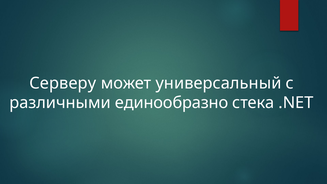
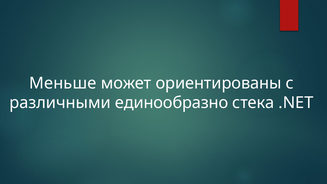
Серверу: Серверу -> Меньше
универсальный: универсальный -> ориентированы
